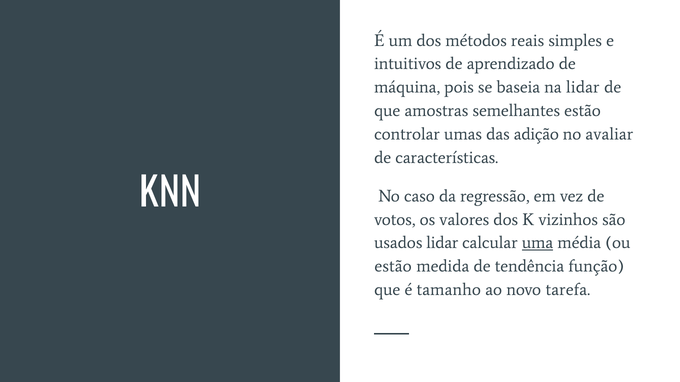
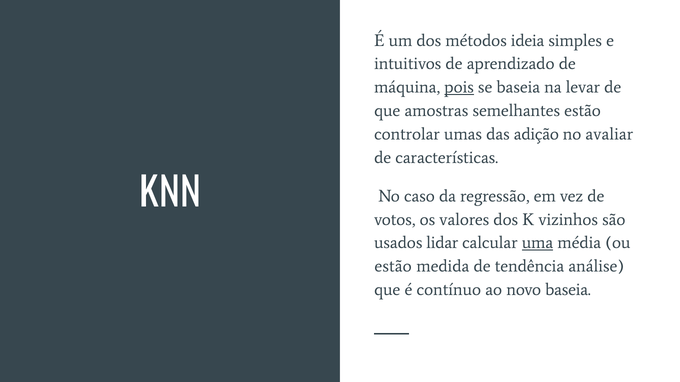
reais: reais -> ideia
pois underline: none -> present
na lidar: lidar -> levar
função: função -> análise
tamanho: tamanho -> contínuo
novo tarefa: tarefa -> baseia
